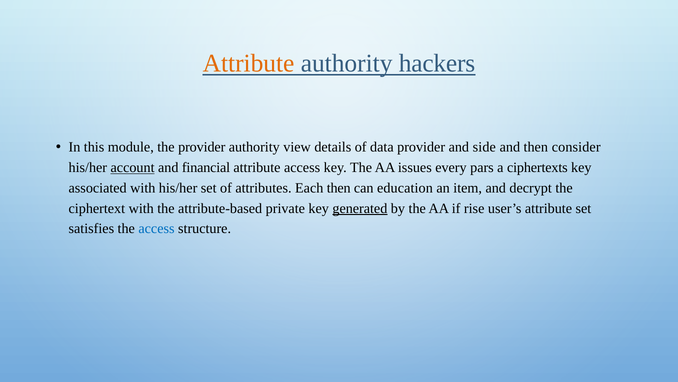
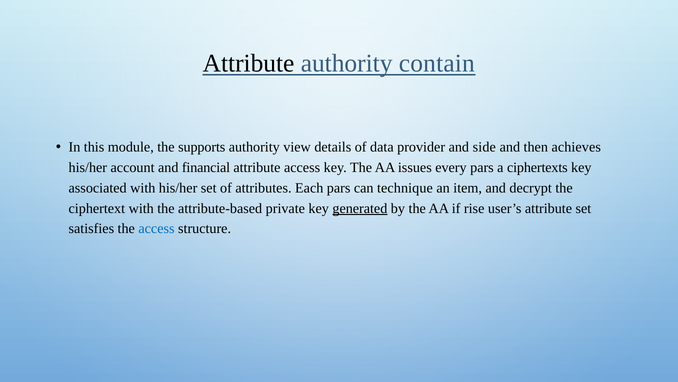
Attribute at (249, 63) colour: orange -> black
hackers: hackers -> contain
the provider: provider -> supports
consider: consider -> achieves
account underline: present -> none
Each then: then -> pars
education: education -> technique
